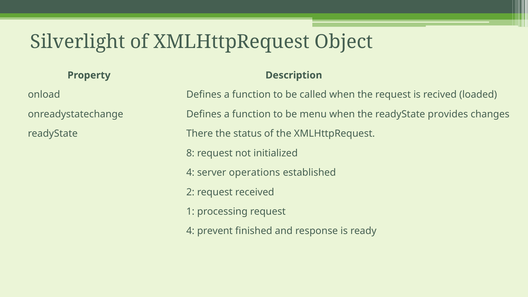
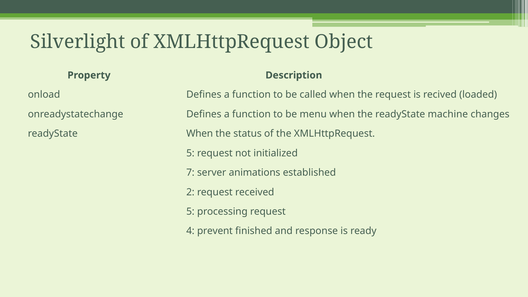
provides: provides -> machine
readyState There: There -> When
8 at (190, 153): 8 -> 5
4 at (190, 173): 4 -> 7
operations: operations -> animations
1 at (190, 212): 1 -> 5
